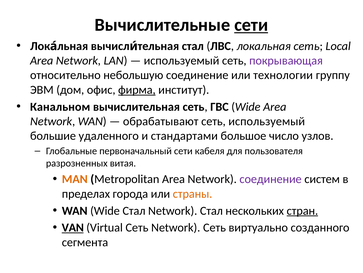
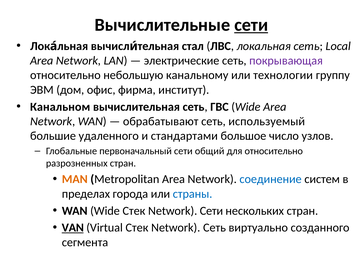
используемый at (182, 61): используемый -> электрические
небольшую соединение: соединение -> канальному
фирма underline: present -> none
кабеля: кабеля -> общий
для пользователя: пользователя -> относительно
разрозненных витая: витая -> стран
соединение at (271, 179) colour: purple -> blue
страны colour: orange -> blue
Wide Стал: Стал -> Стек
Network Стал: Стал -> Сети
стран at (302, 210) underline: present -> none
Virtual Сеть: Сеть -> Стек
